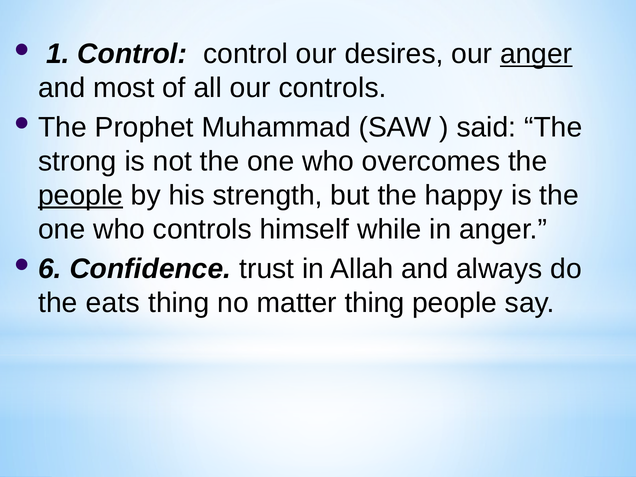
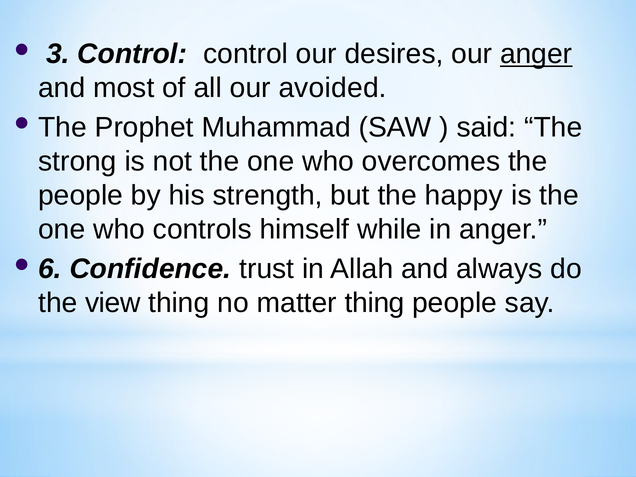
1: 1 -> 3
our controls: controls -> avoided
people at (81, 195) underline: present -> none
eats: eats -> view
